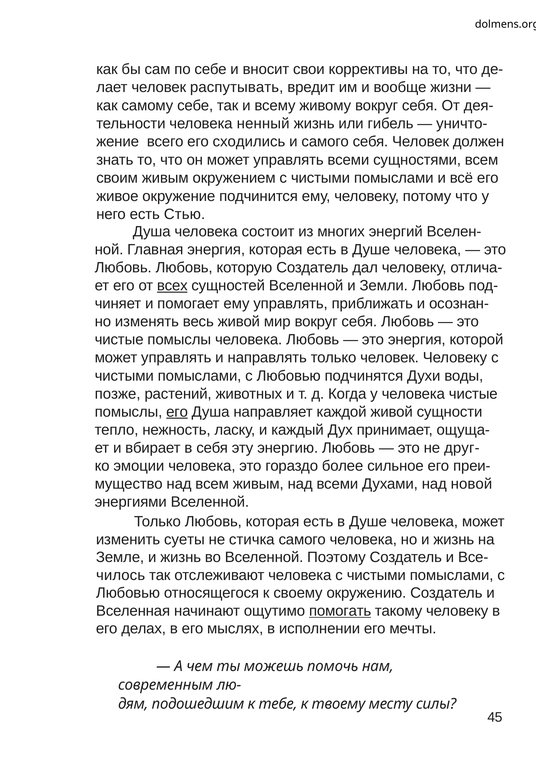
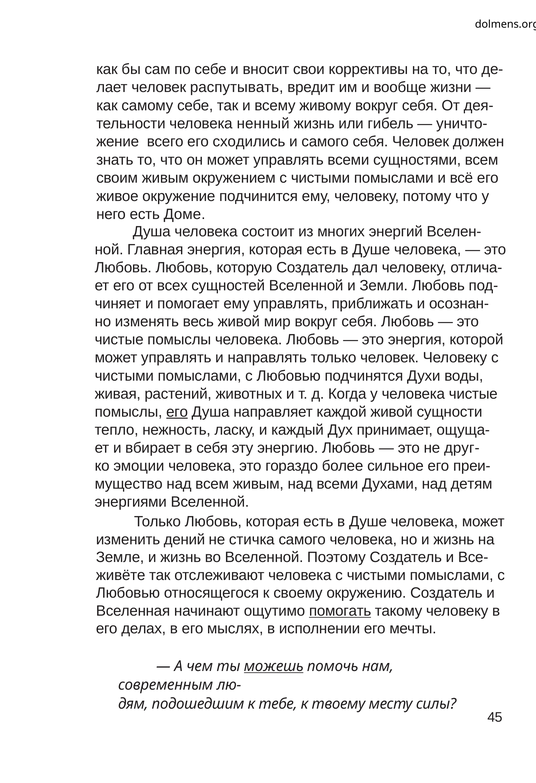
Стью: Стью -> Доме
всех underline: present -> none
позже: позже -> живая
новой: новой -> детям
суеты: суеты -> дений
чилось: чилось -> живёте
можешь underline: none -> present
